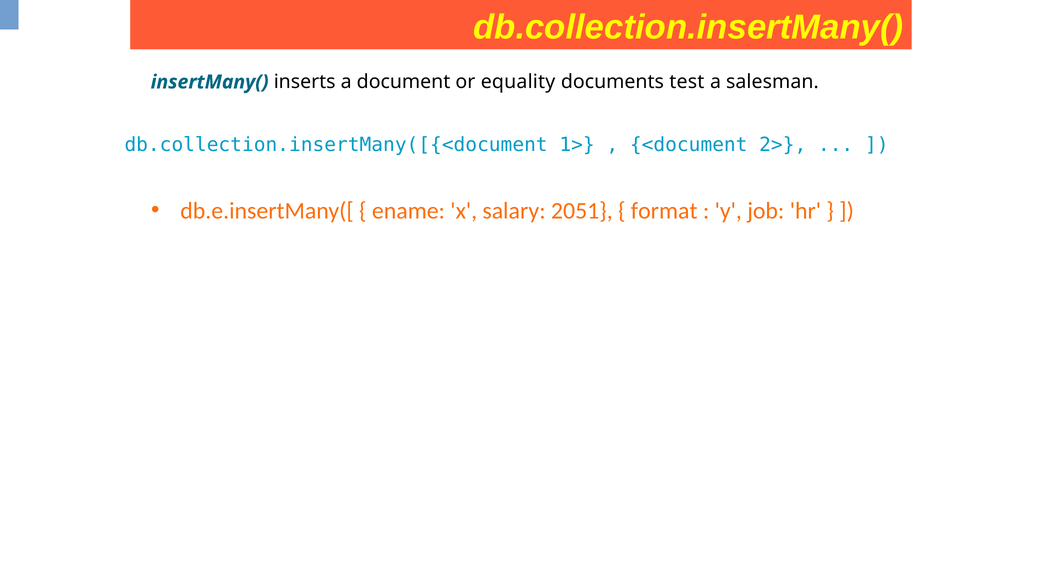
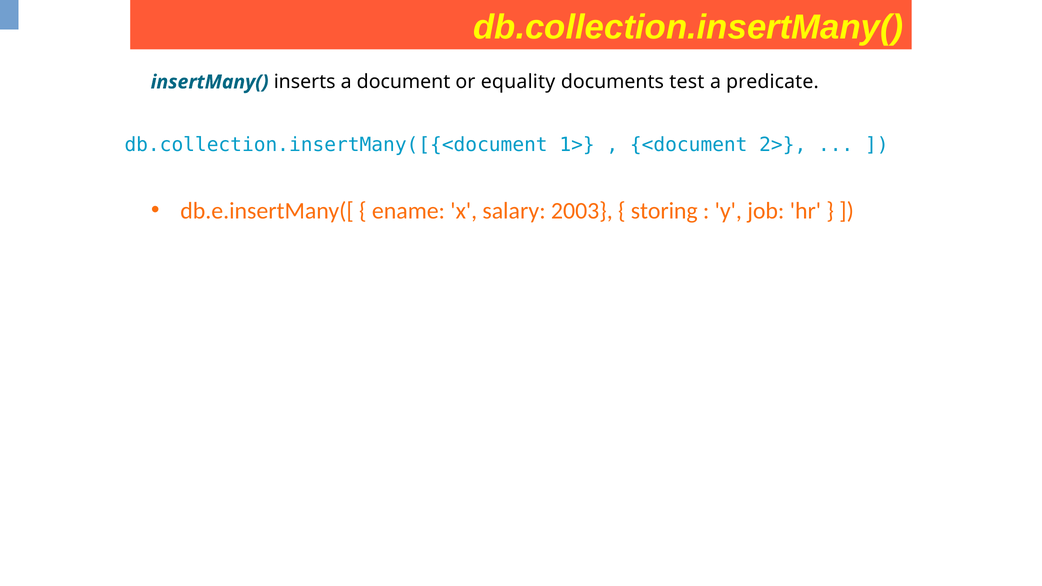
salesman: salesman -> predicate
2051: 2051 -> 2003
format: format -> storing
